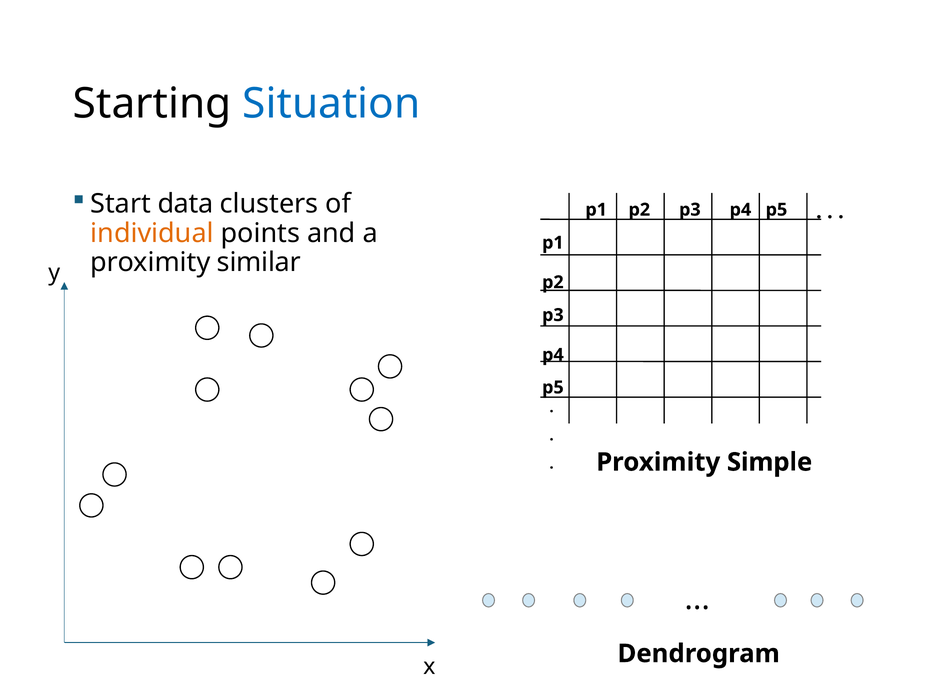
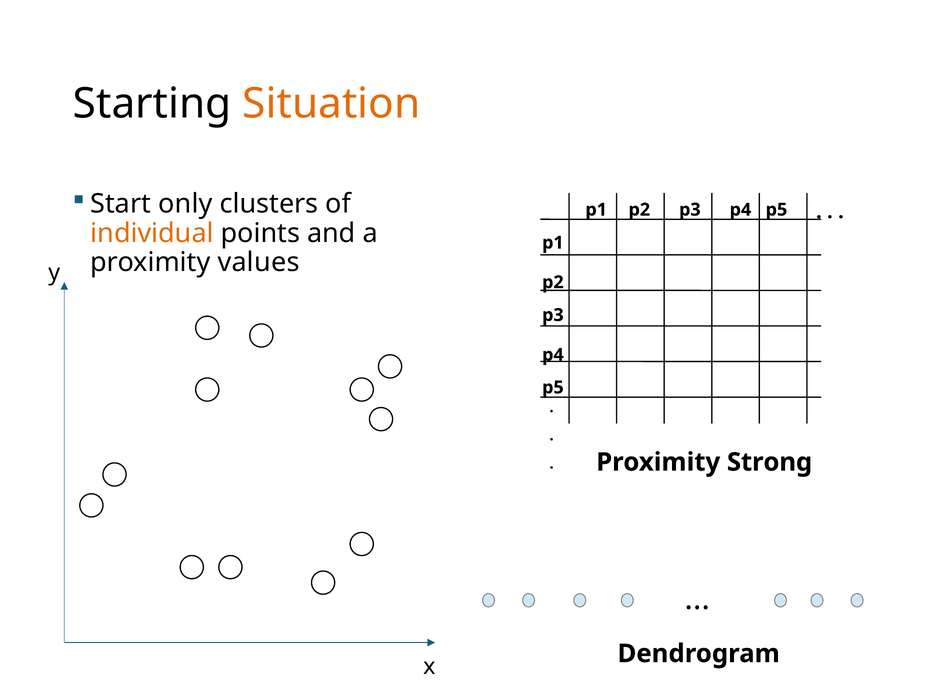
Situation colour: blue -> orange
data: data -> only
similar: similar -> values
Simple: Simple -> Strong
